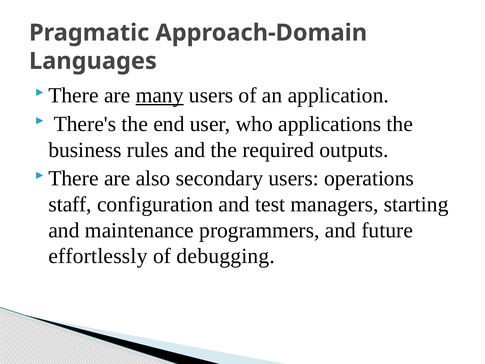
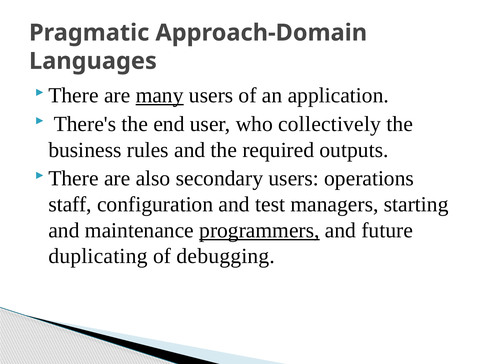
applications: applications -> collectively
programmers underline: none -> present
effortlessly: effortlessly -> duplicating
